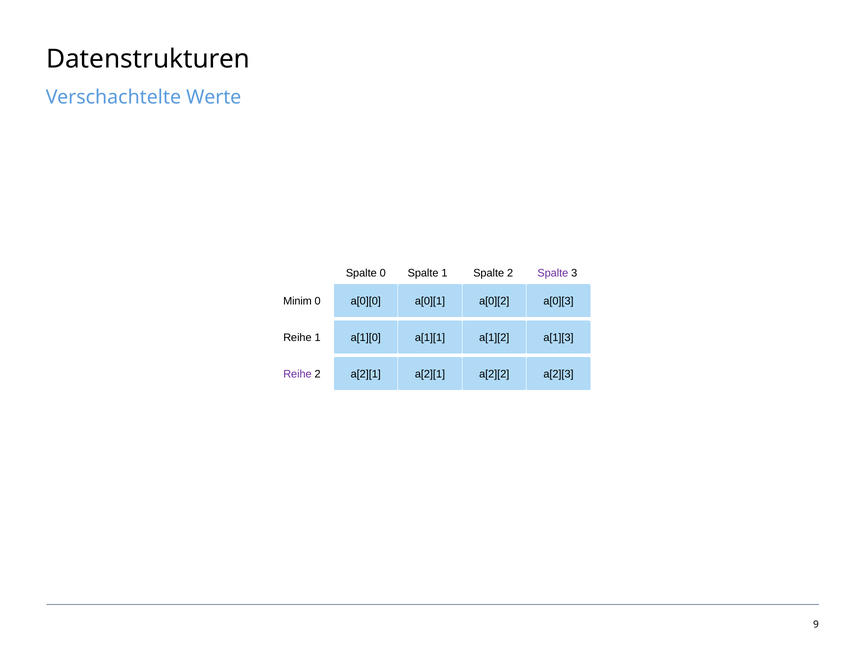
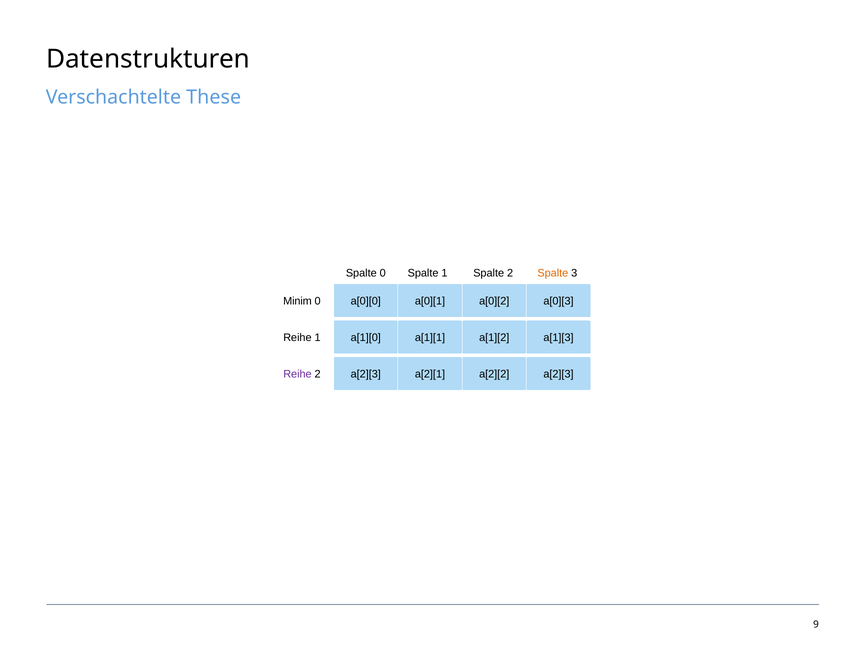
Werte: Werte -> These
Spalte at (553, 273) colour: purple -> orange
a[2][1 at (366, 374): a[2][1 -> a[2][3
